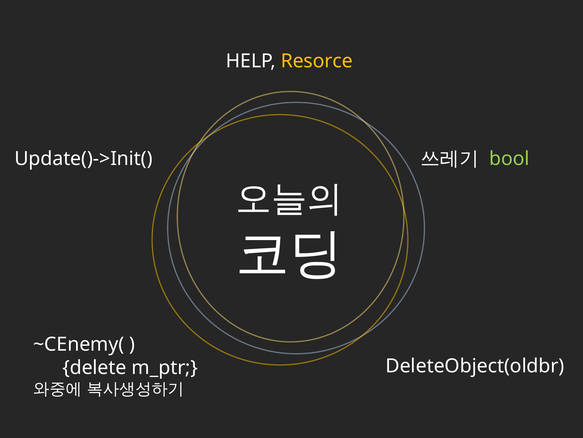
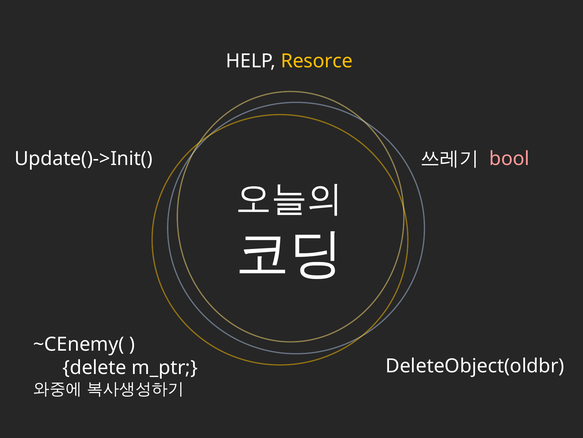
bool colour: light green -> pink
